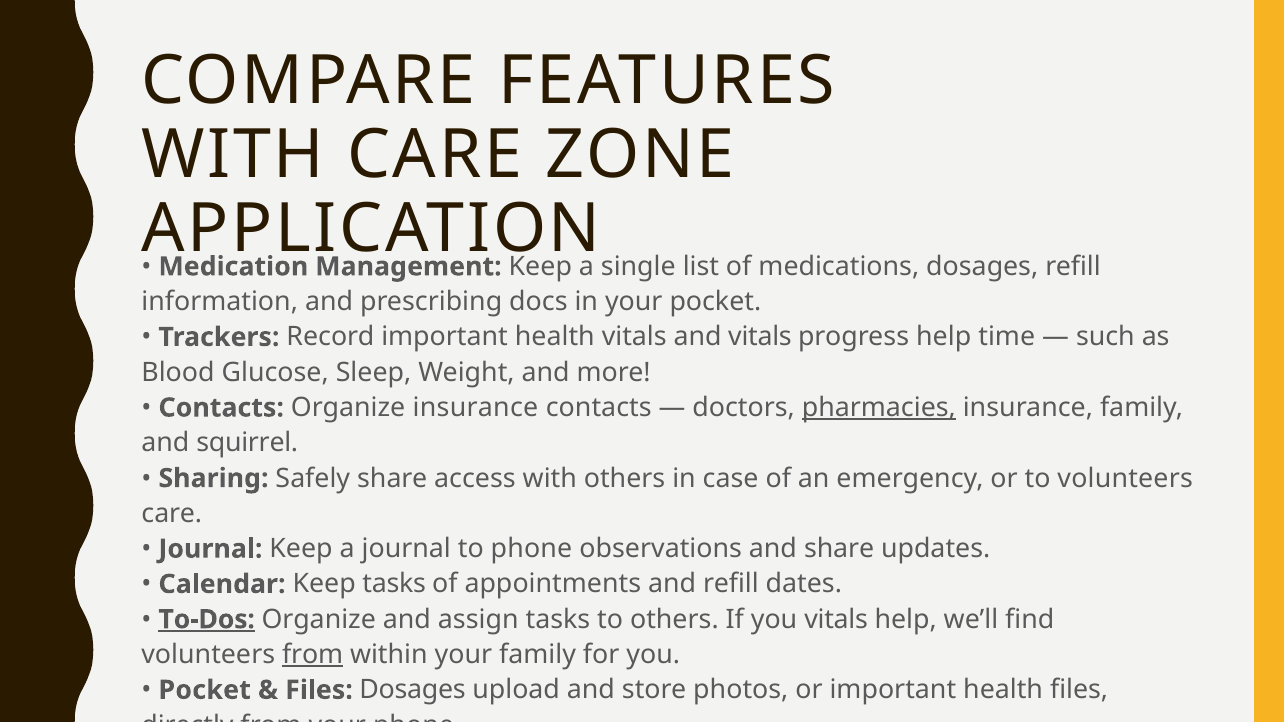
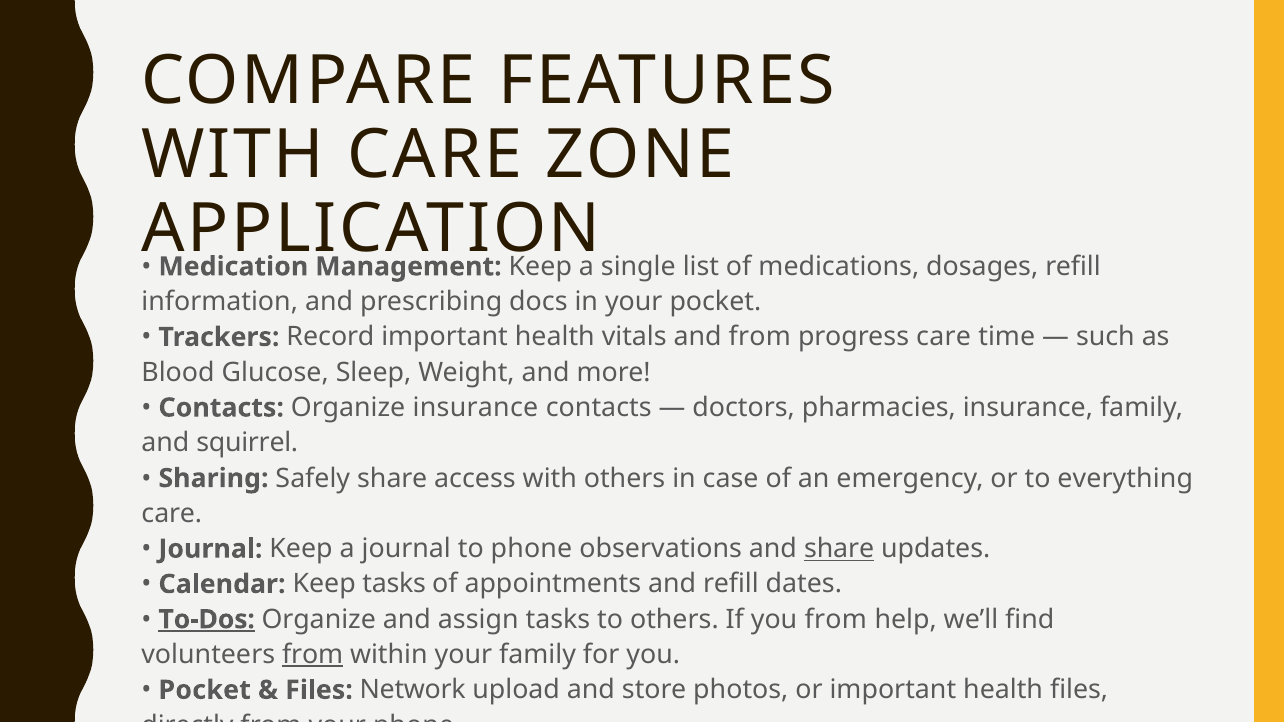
and vitals: vitals -> from
progress help: help -> care
pharmacies underline: present -> none
to volunteers: volunteers -> everything
share at (839, 549) underline: none -> present
you vitals: vitals -> from
Files Dosages: Dosages -> Network
